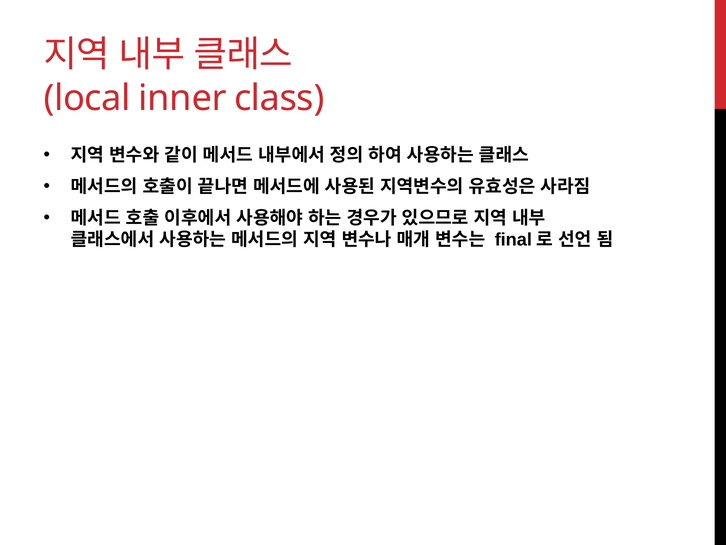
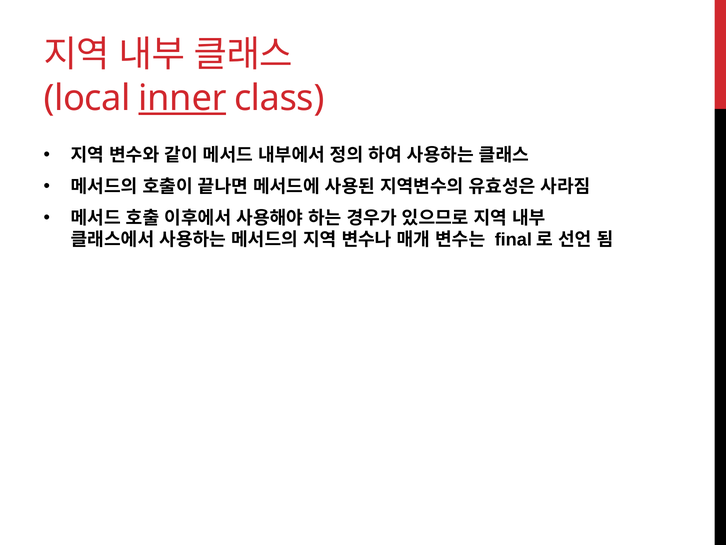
inner underline: none -> present
